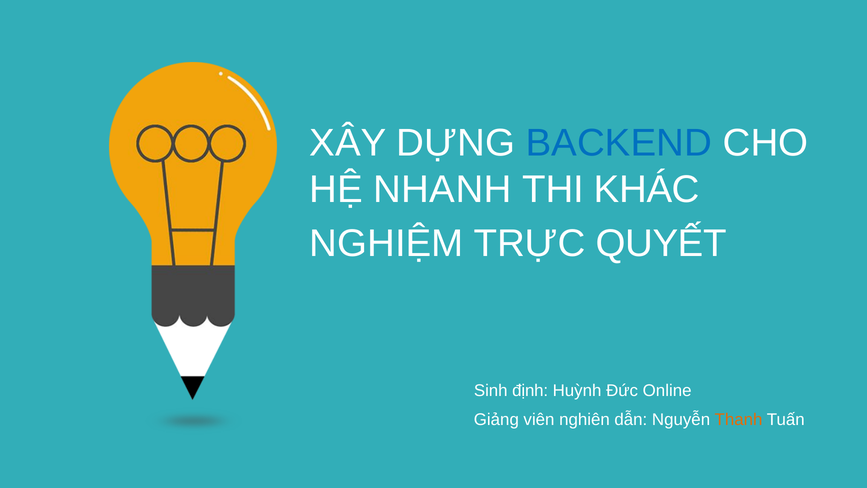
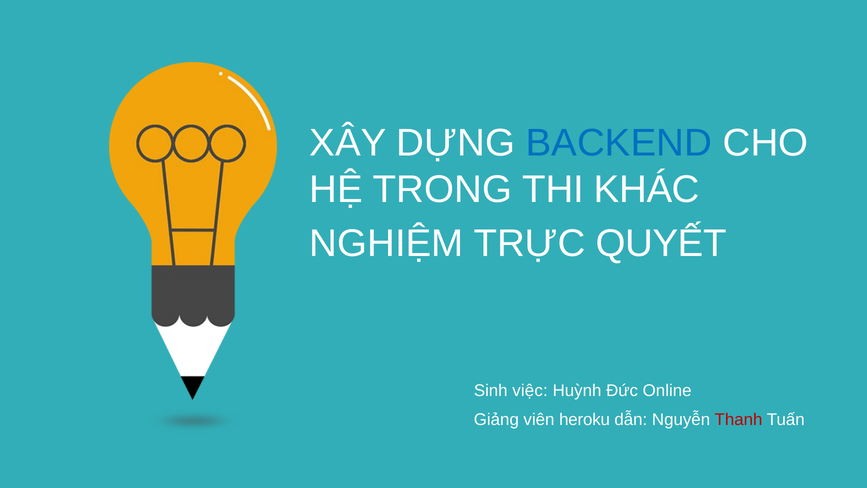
NHANH: NHANH -> TRONG
định: định -> việc
nghiên: nghiên -> heroku
Thanh colour: orange -> red
